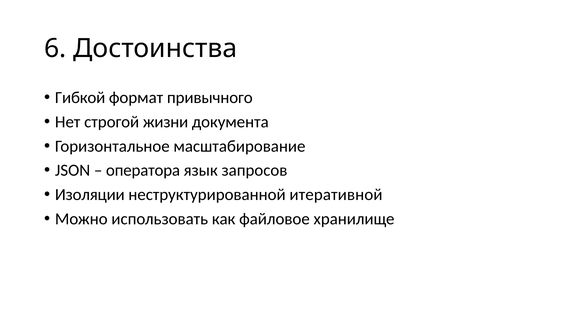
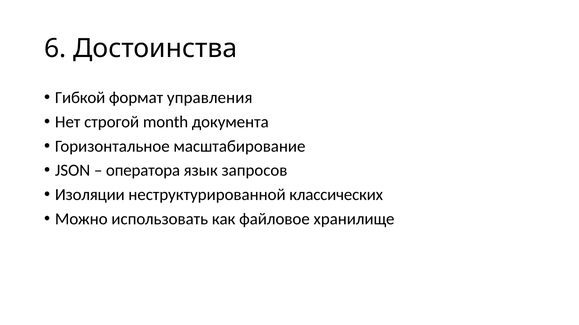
привычного: привычного -> управления
жизни: жизни -> month
итеративной: итеративной -> классических
